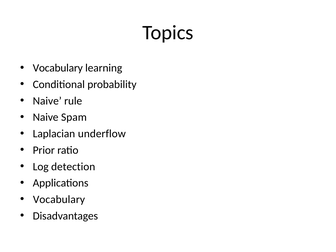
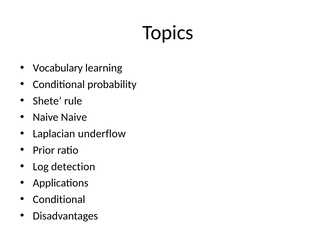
Naive at (47, 101): Naive -> Shete
Naive Spam: Spam -> Naive
Vocabulary at (59, 199): Vocabulary -> Conditional
